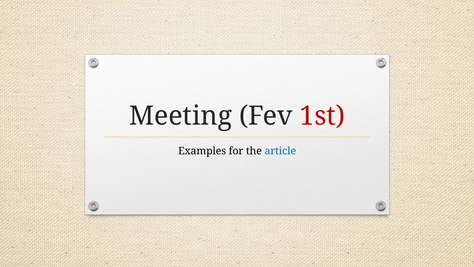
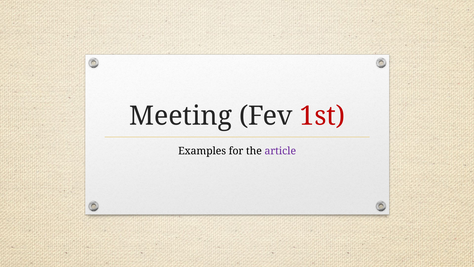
article colour: blue -> purple
